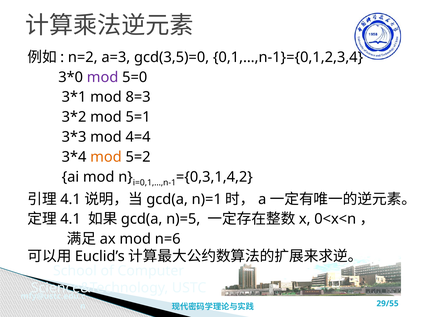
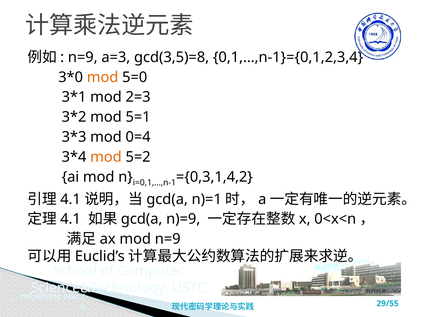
n=2 at (83, 57): n=2 -> n=9
gcd(3,5)=0: gcd(3,5)=0 -> gcd(3,5)=8
mod at (103, 77) colour: purple -> orange
8=3: 8=3 -> 2=3
4=4: 4=4 -> 0=4
n)=5: n)=5 -> n)=9
mod n=6: n=6 -> n=9
